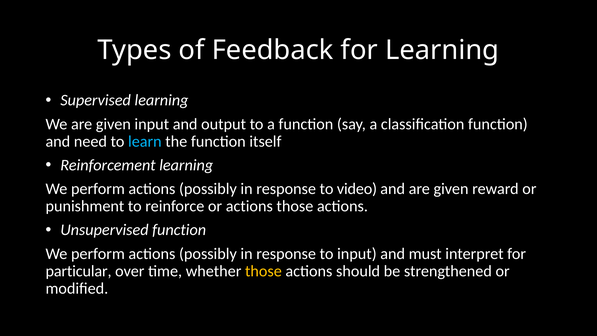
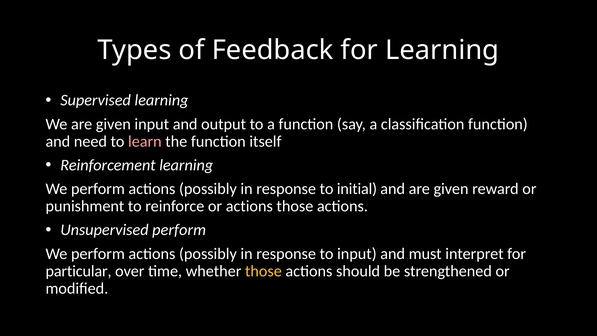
learn colour: light blue -> pink
video: video -> initial
Unsupervised function: function -> perform
